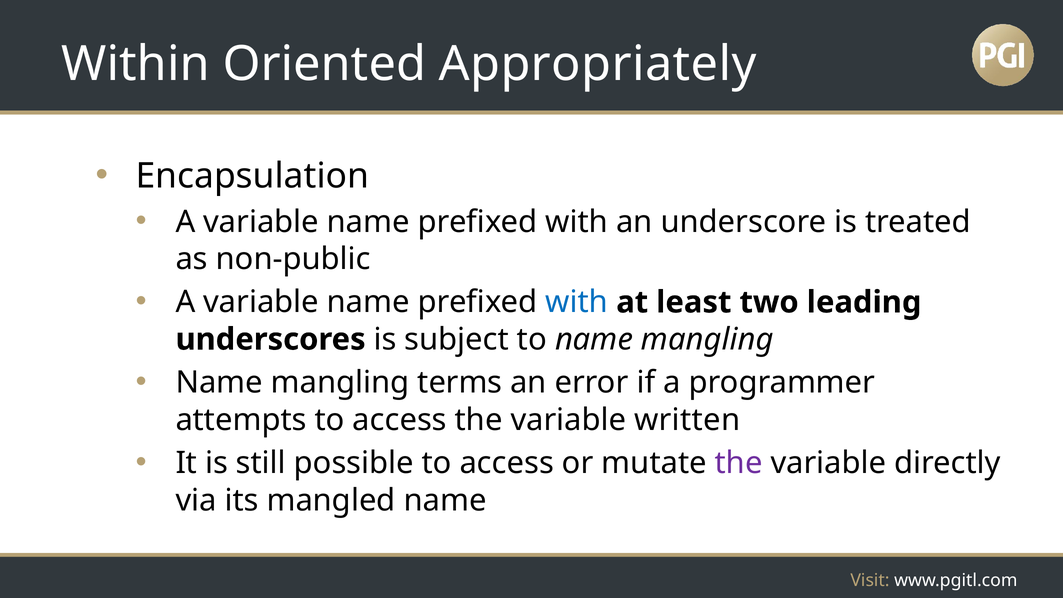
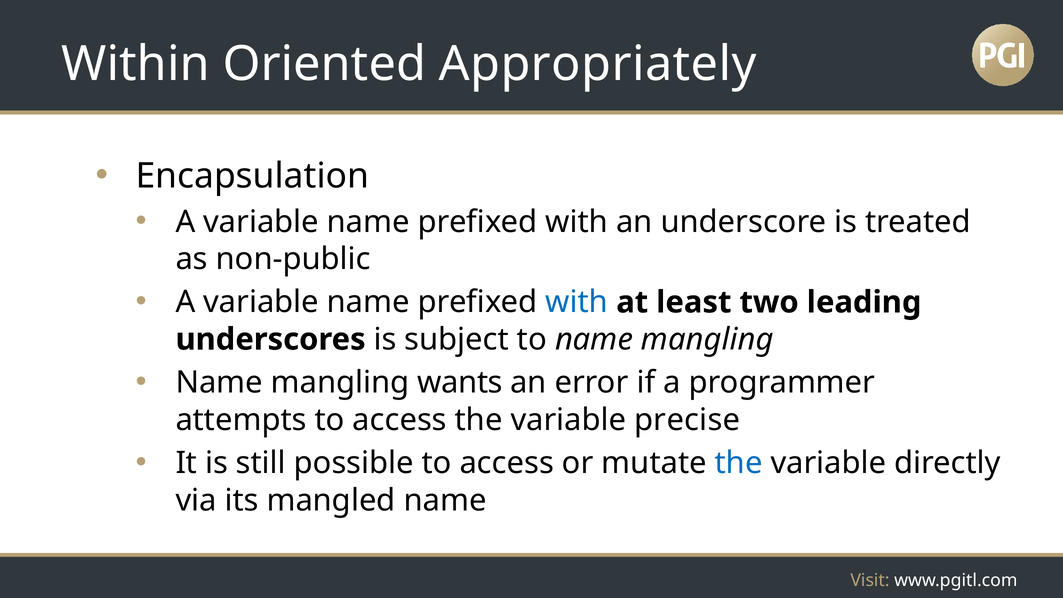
terms: terms -> wants
written: written -> precise
the at (739, 463) colour: purple -> blue
